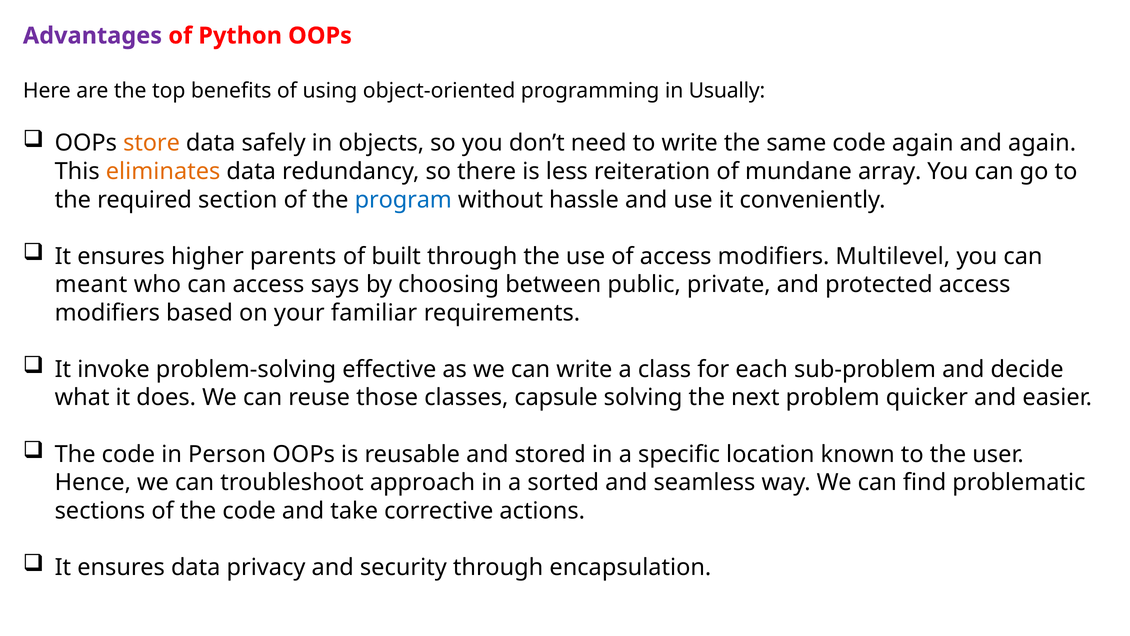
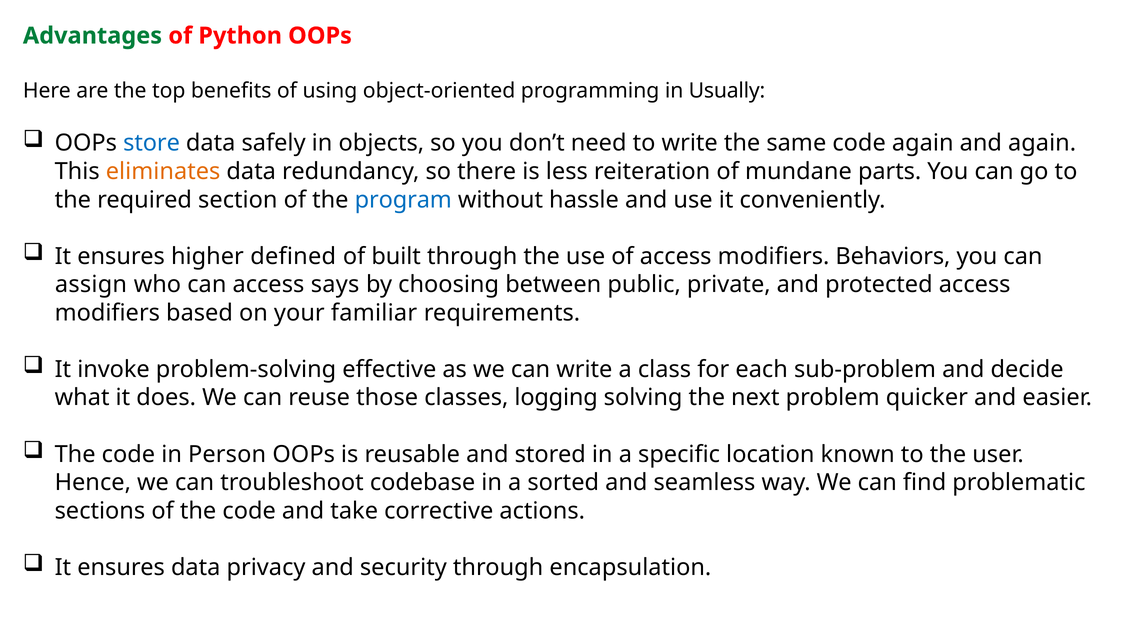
Advantages colour: purple -> green
store colour: orange -> blue
array: array -> parts
parents: parents -> defined
Multilevel: Multilevel -> Behaviors
meant: meant -> assign
capsule: capsule -> logging
approach: approach -> codebase
